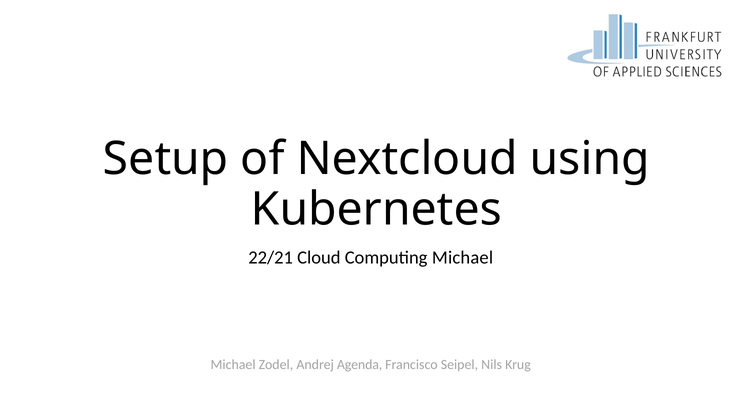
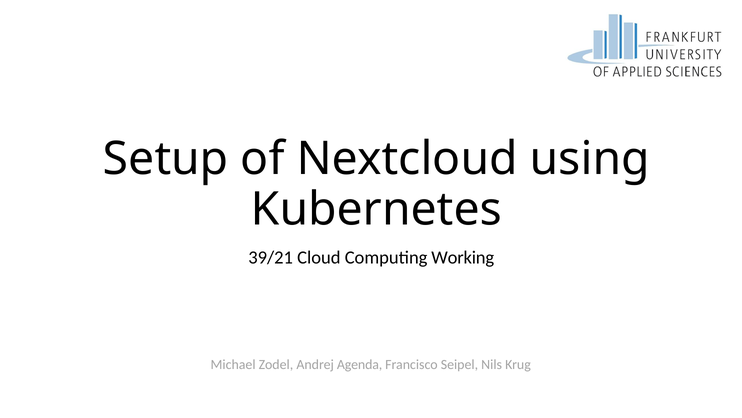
22/21: 22/21 -> 39/21
Computing Michael: Michael -> Working
